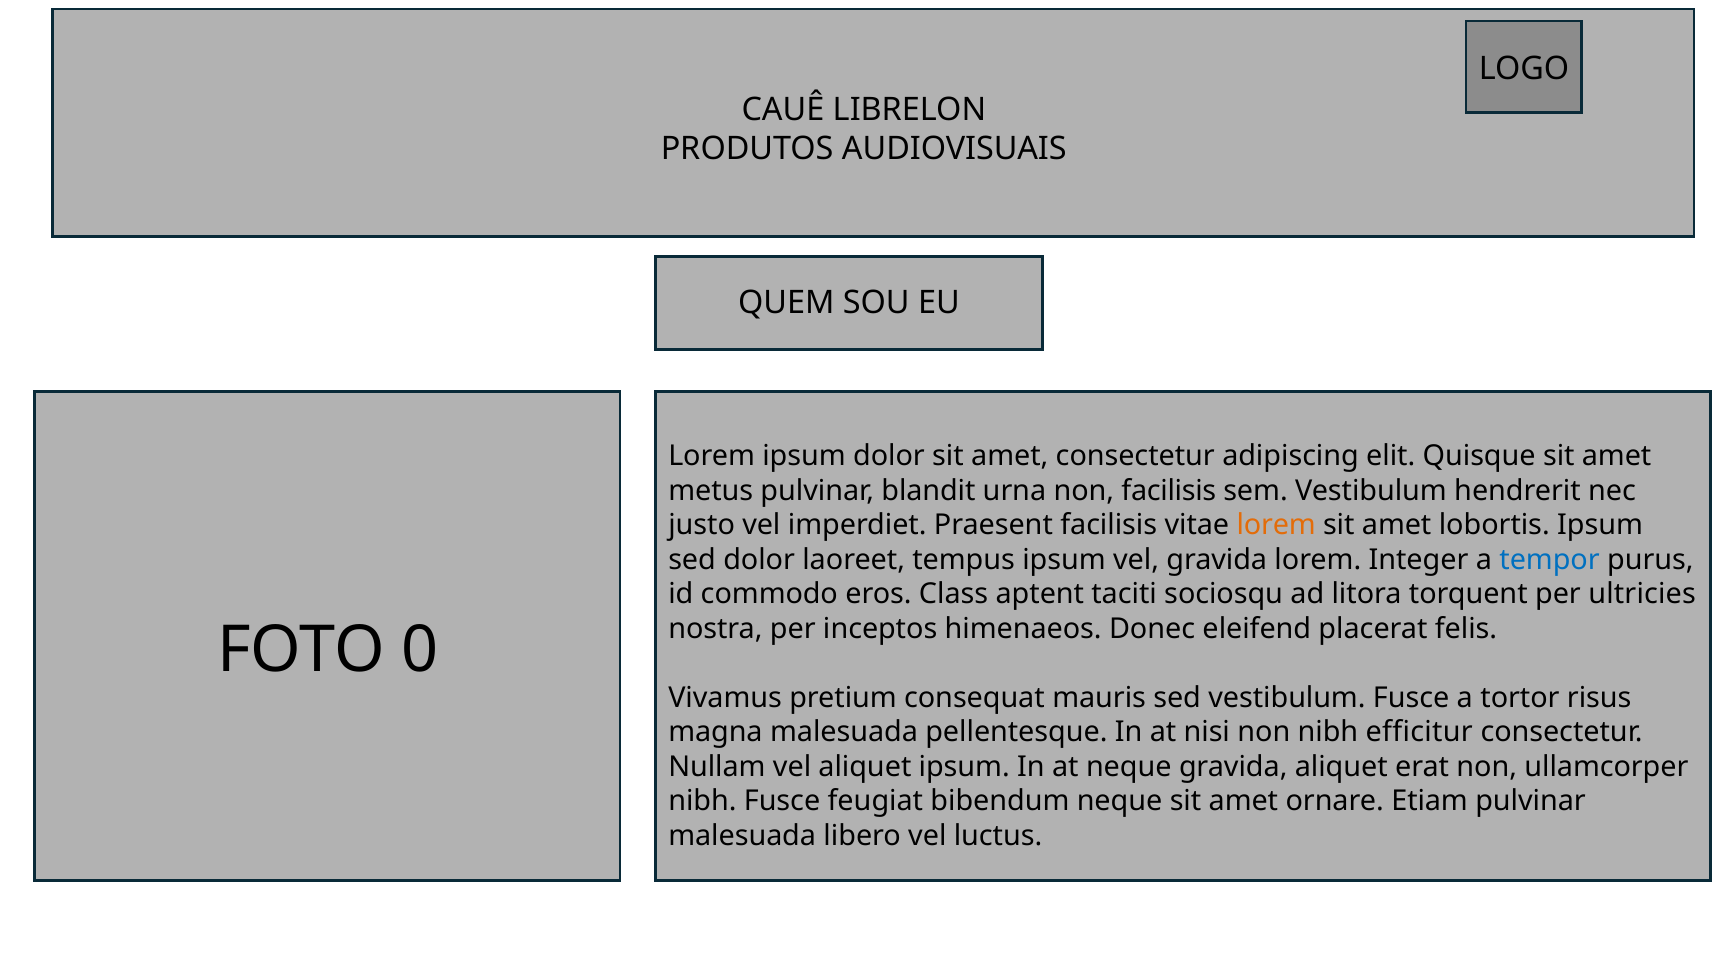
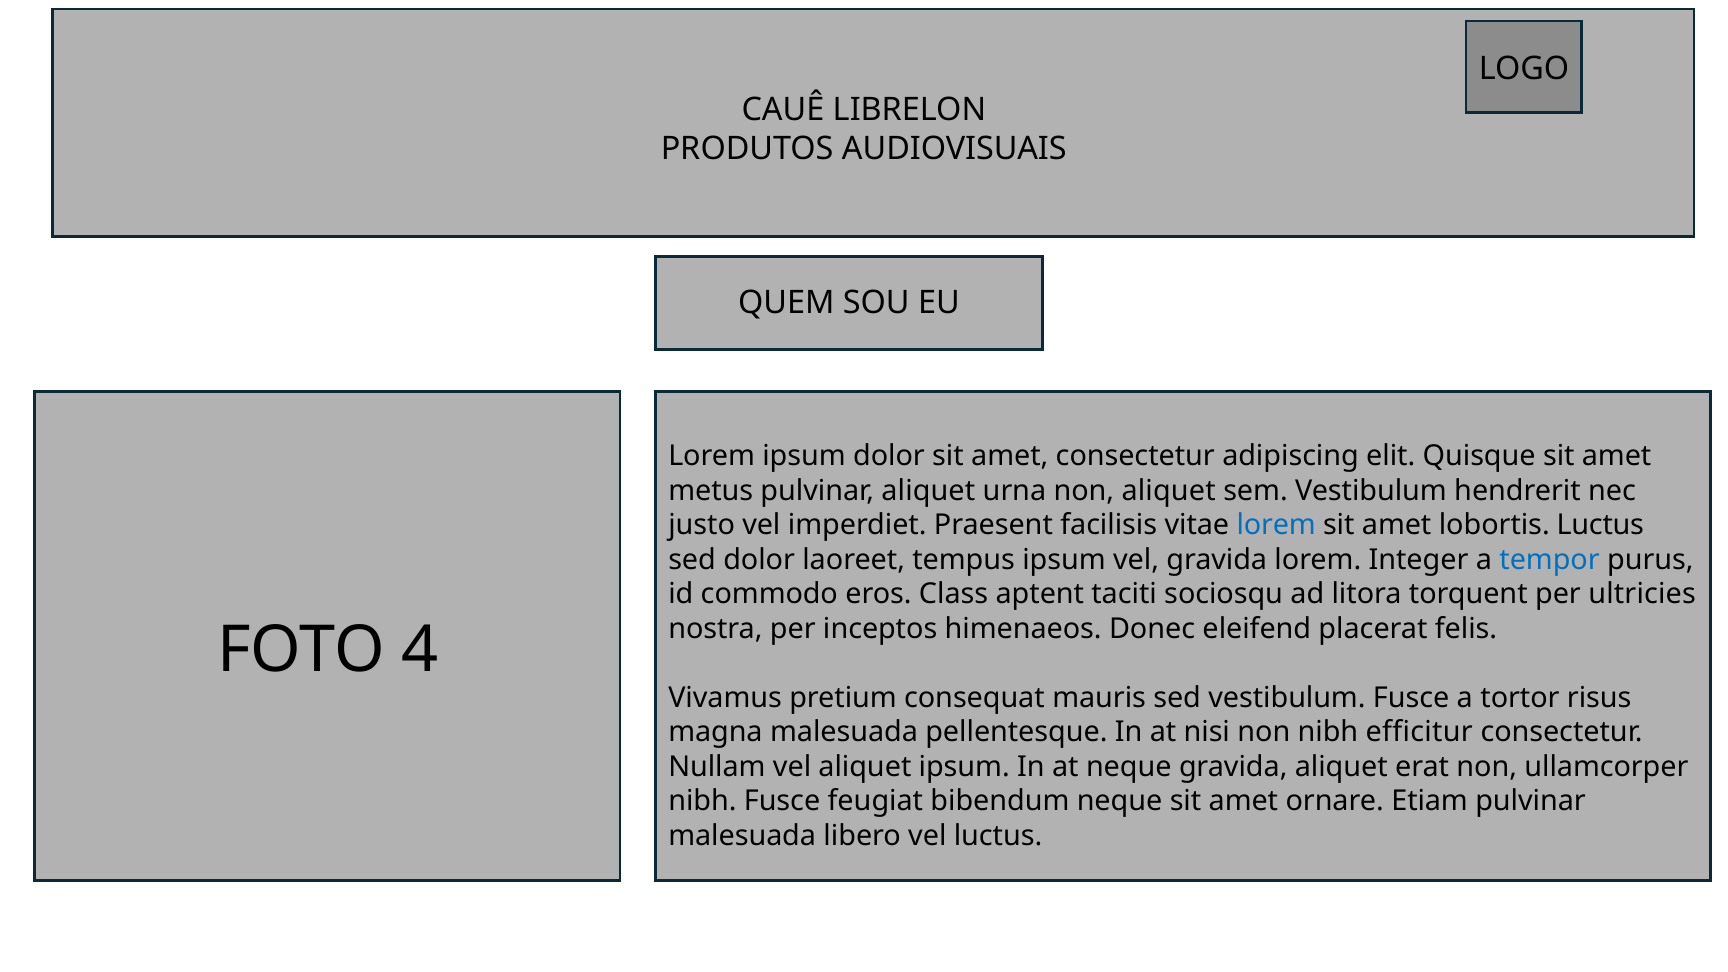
pulvinar blandit: blandit -> aliquet
non facilisis: facilisis -> aliquet
lorem at (1276, 525) colour: orange -> blue
lobortis Ipsum: Ipsum -> Luctus
0: 0 -> 4
